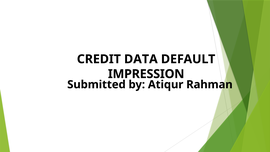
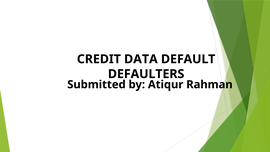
IMPRESSION: IMPRESSION -> DEFAULTERS
